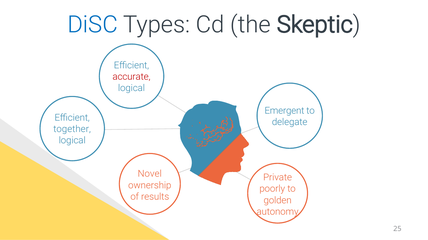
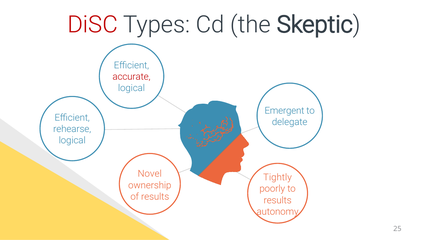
DiSC colour: blue -> red
together: together -> rehearse
Private: Private -> Tightly
golden at (278, 201): golden -> results
